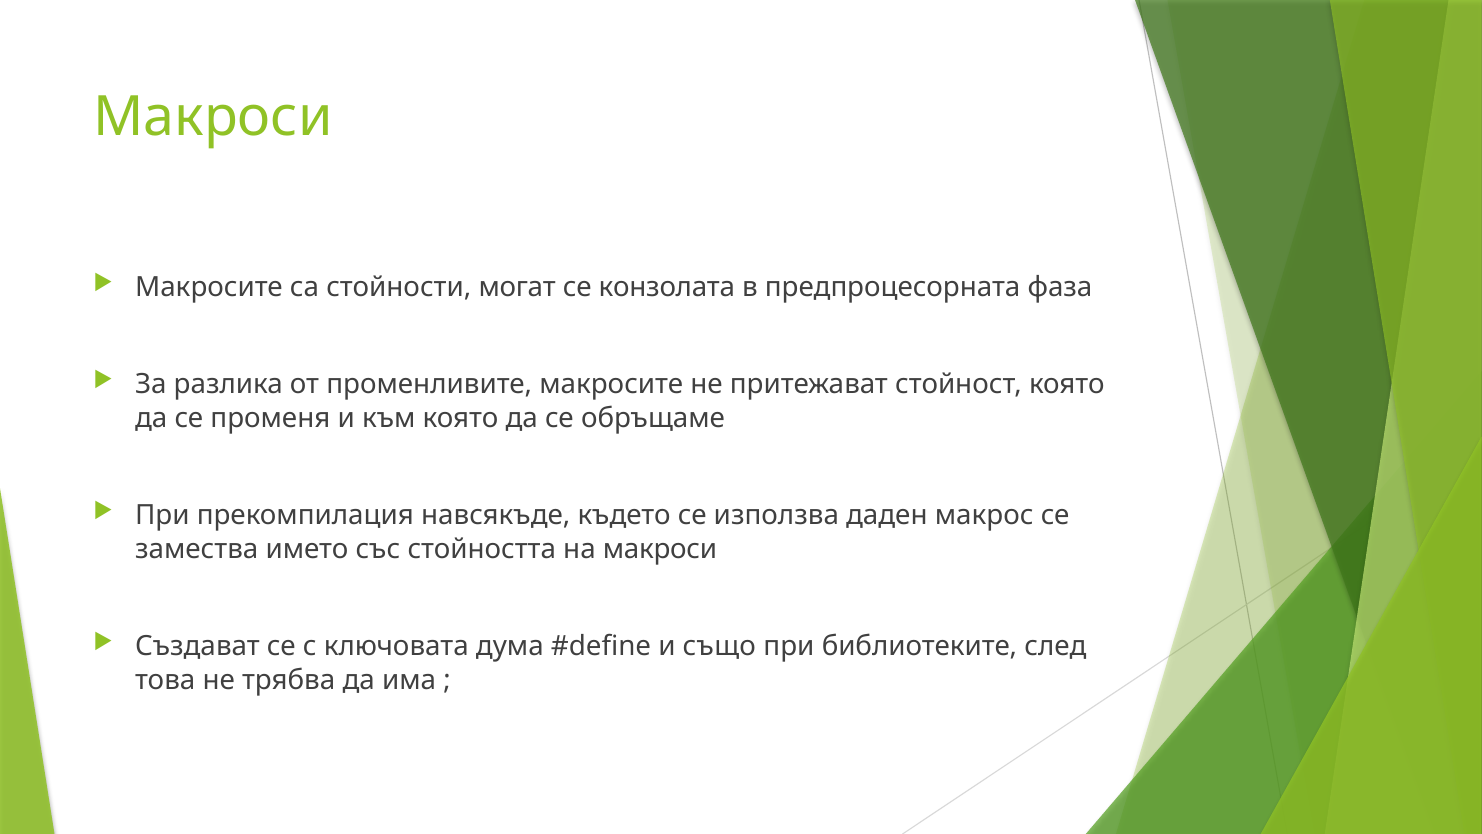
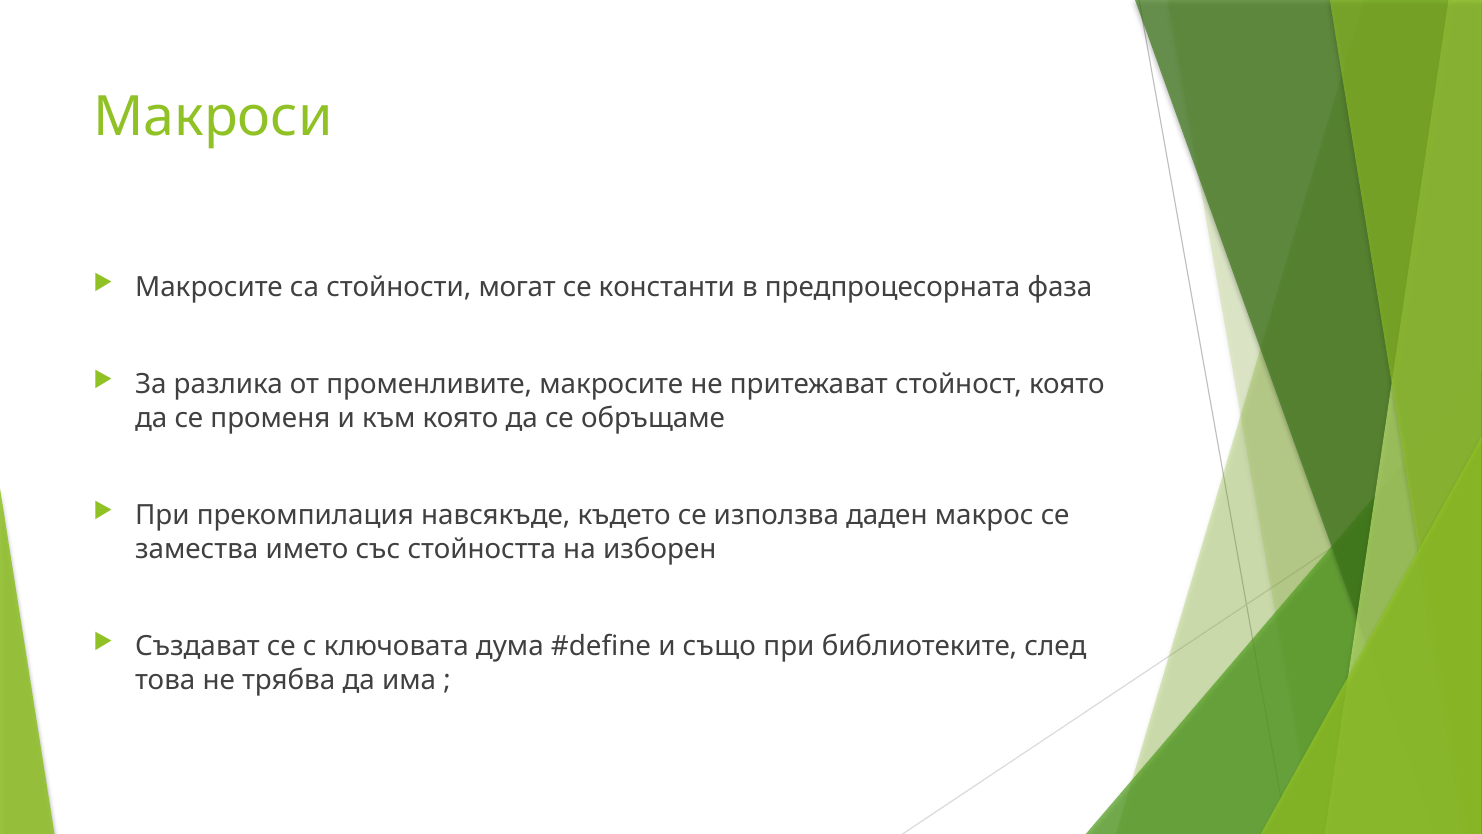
конзолата: конзолата -> константи
на макроси: макроси -> изборен
